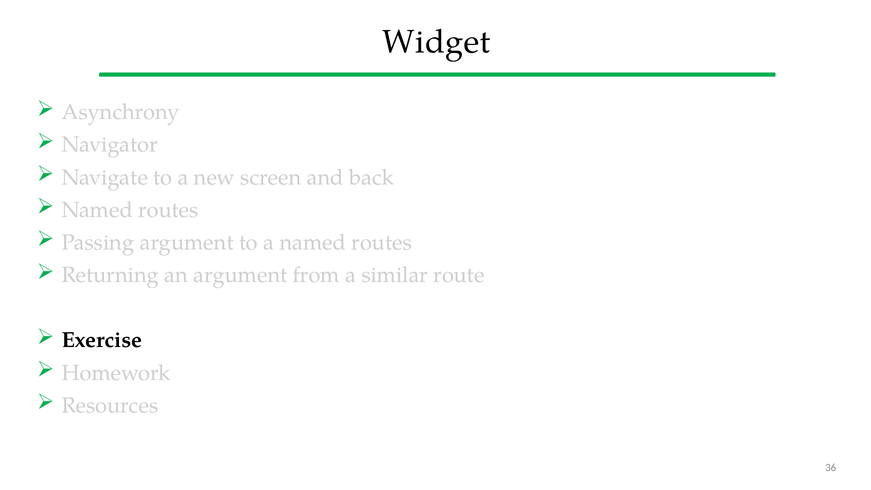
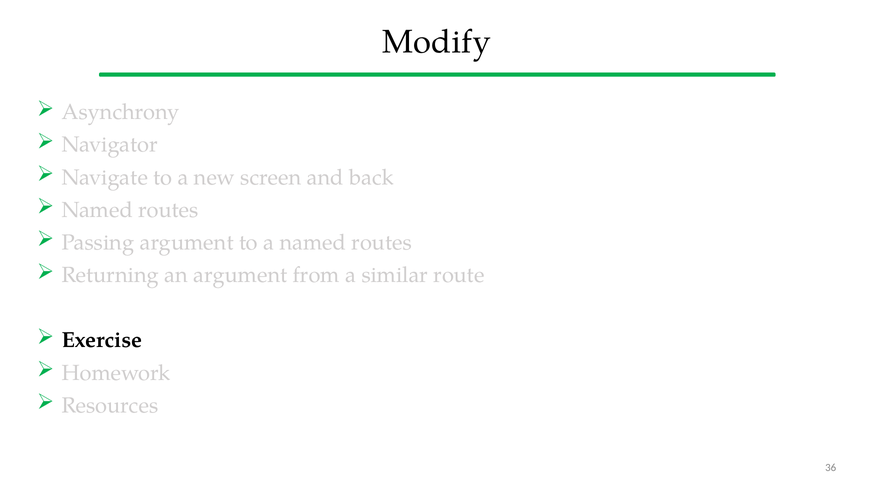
Widget: Widget -> Modify
